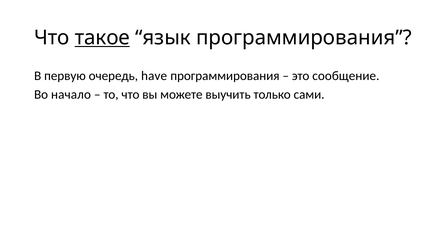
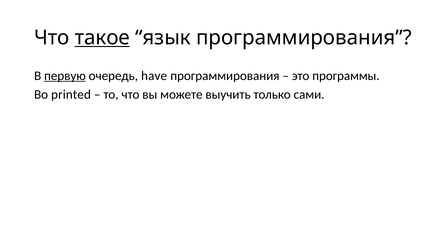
первую underline: none -> present
сообщение: сообщение -> программы
начало: начало -> printed
